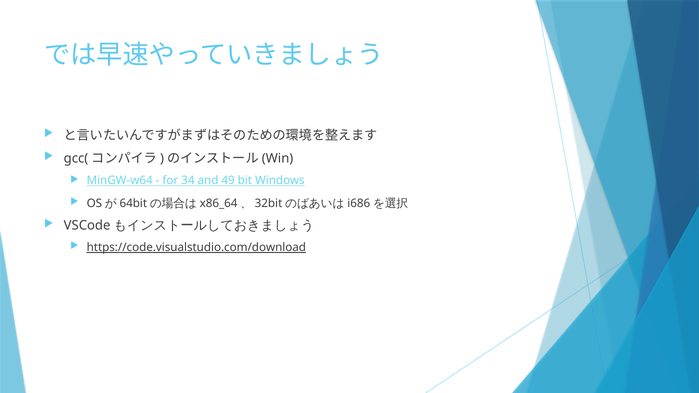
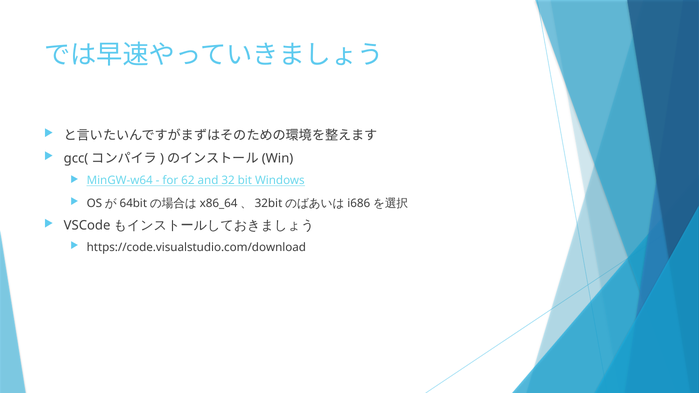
34: 34 -> 62
49: 49 -> 32
https://code.visualstudio.com/download underline: present -> none
